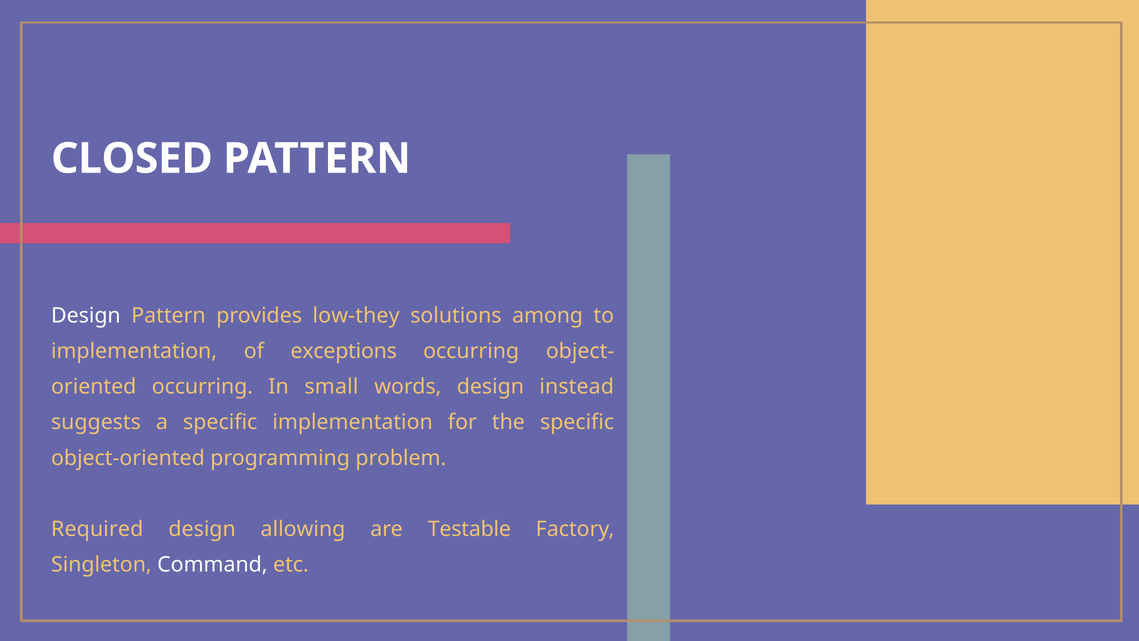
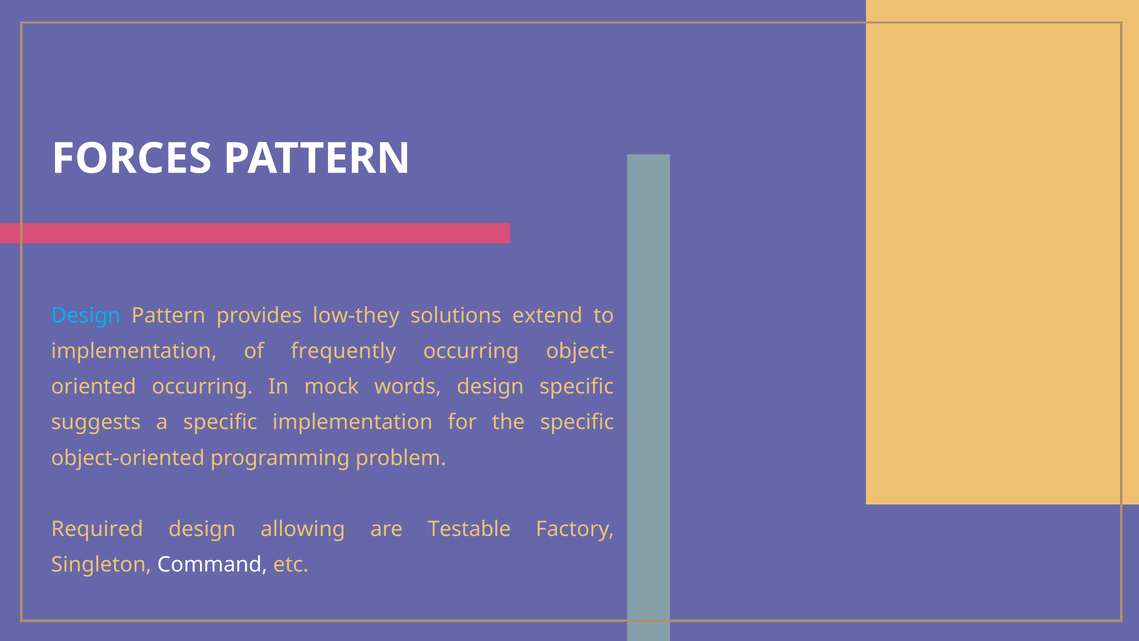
CLOSED: CLOSED -> FORCES
Design at (86, 315) colour: white -> light blue
among: among -> extend
exceptions: exceptions -> frequently
small: small -> mock
design instead: instead -> specific
